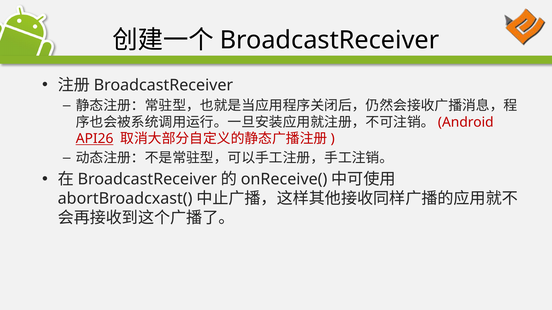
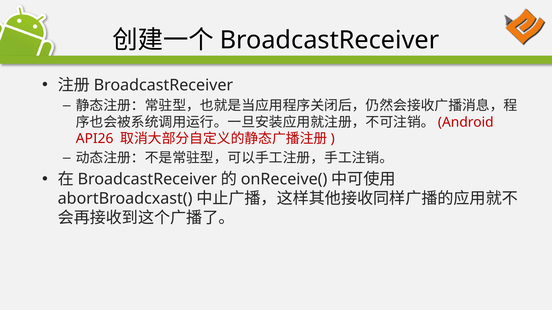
API26 underline: present -> none
